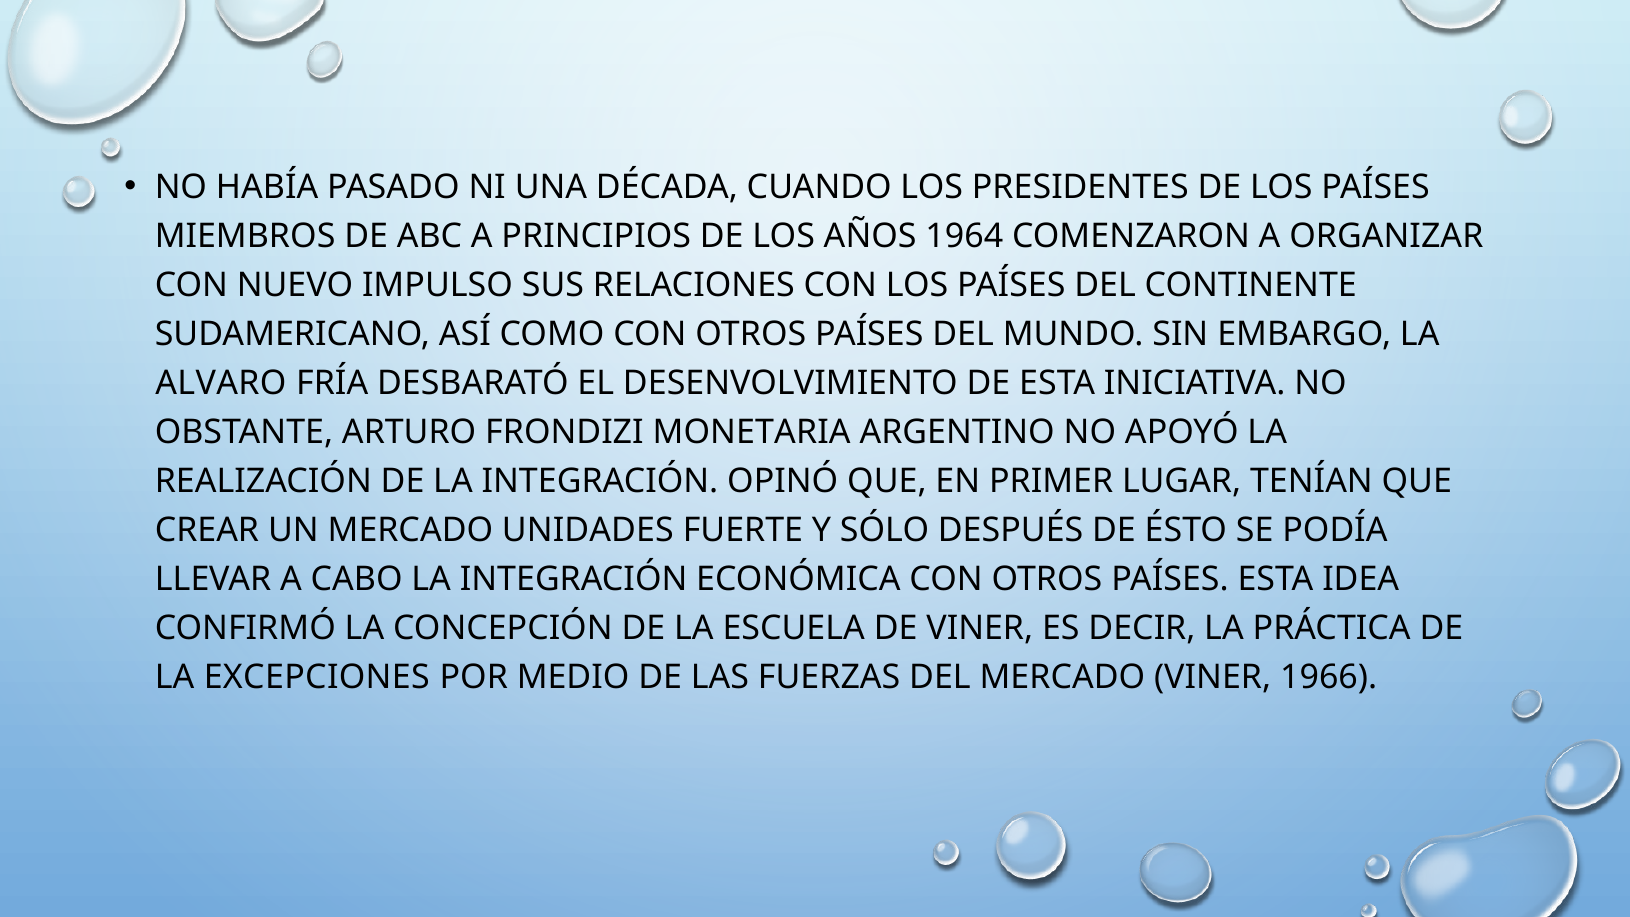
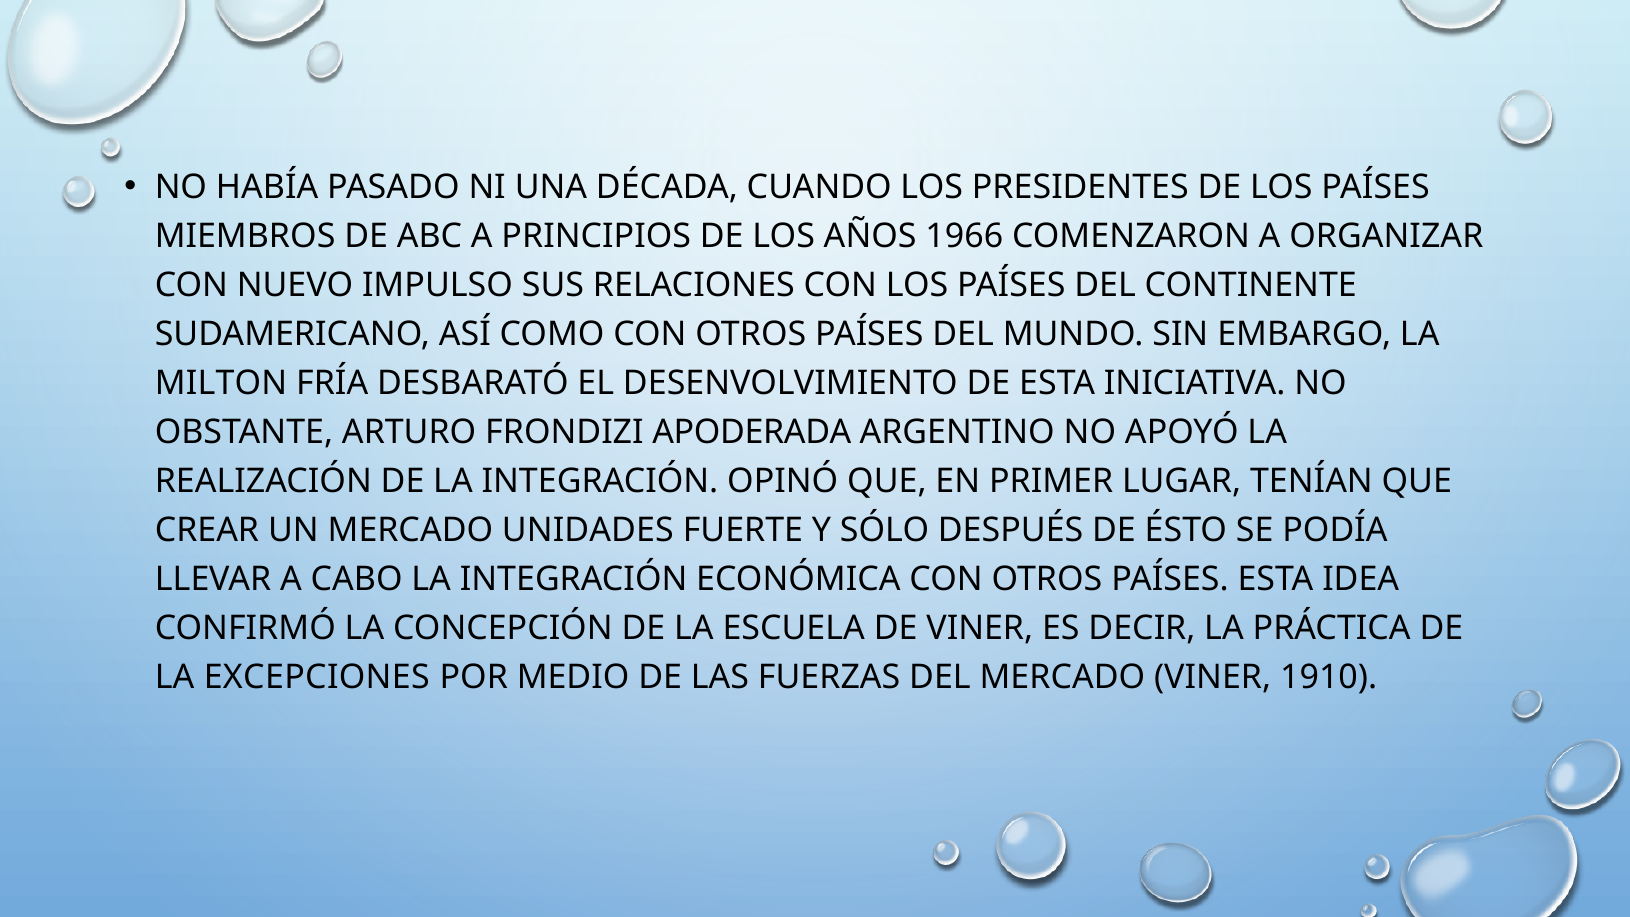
1964: 1964 -> 1966
ALVARO: ALVARO -> MILTON
MONETARIA: MONETARIA -> APODERADA
1966: 1966 -> 1910
